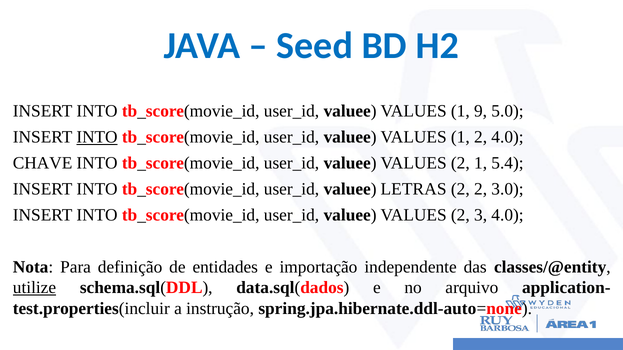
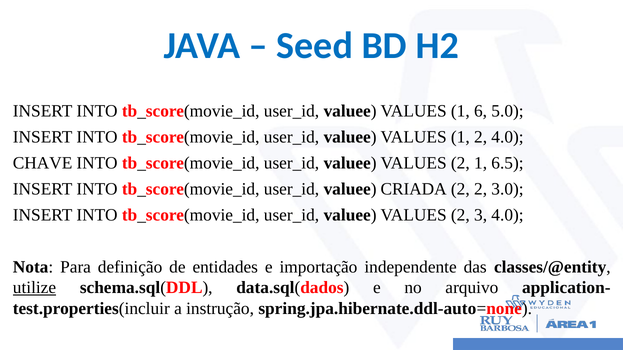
9: 9 -> 6
INTO at (97, 137) underline: present -> none
5.4: 5.4 -> 6.5
LETRAS: LETRAS -> CRIADA
